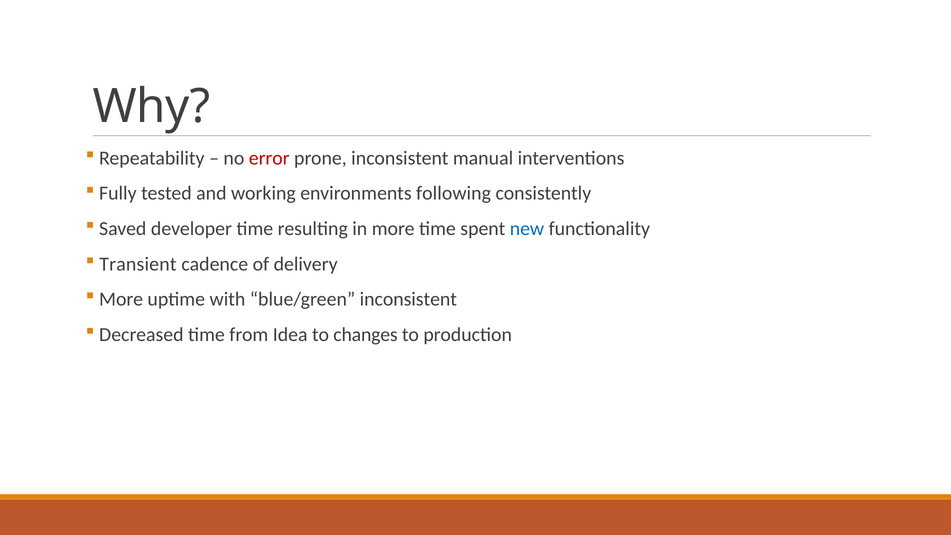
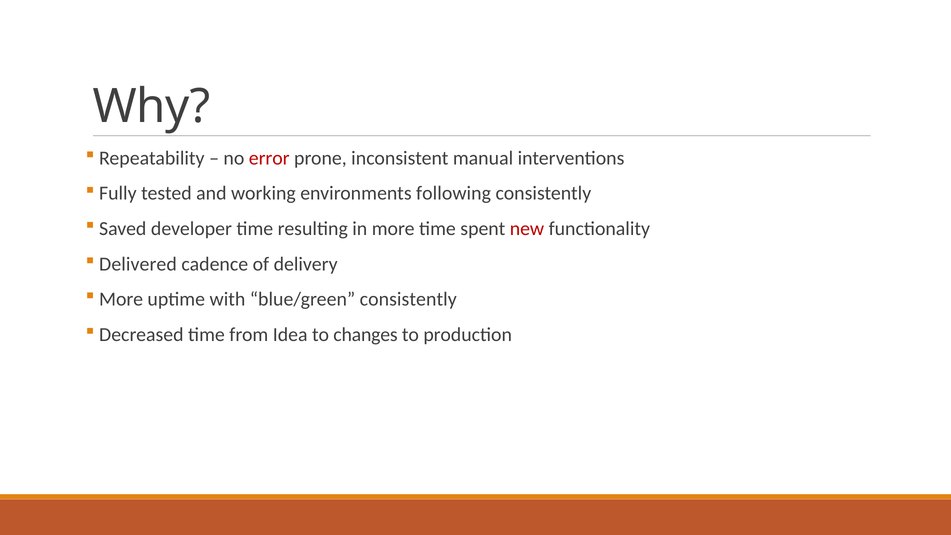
new colour: blue -> red
Transient: Transient -> Delivered
blue/green inconsistent: inconsistent -> consistently
